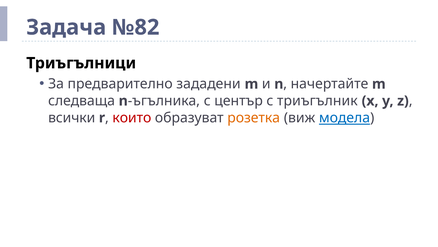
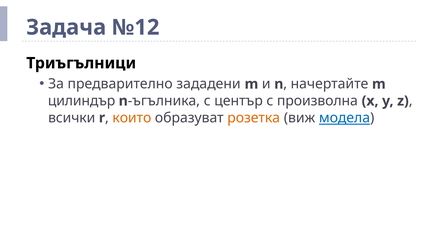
№82: №82 -> №12
следваща: следваща -> цилиндър
триъгълник: триъгълник -> произволна
които colour: red -> orange
